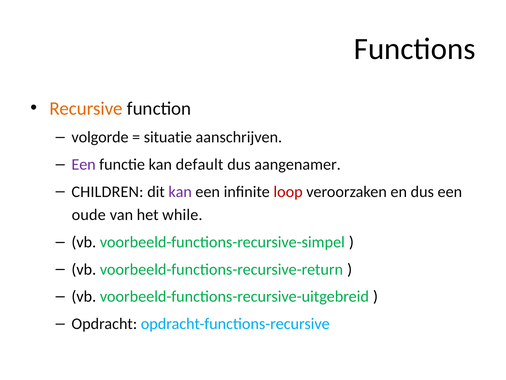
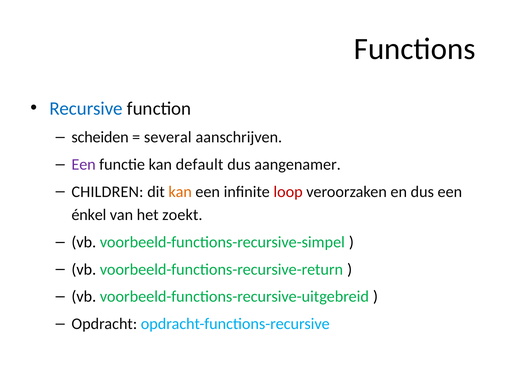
Recursive colour: orange -> blue
volgorde: volgorde -> scheiden
situatie: situatie -> several
kan at (180, 191) colour: purple -> orange
oude: oude -> énkel
while: while -> zoekt
